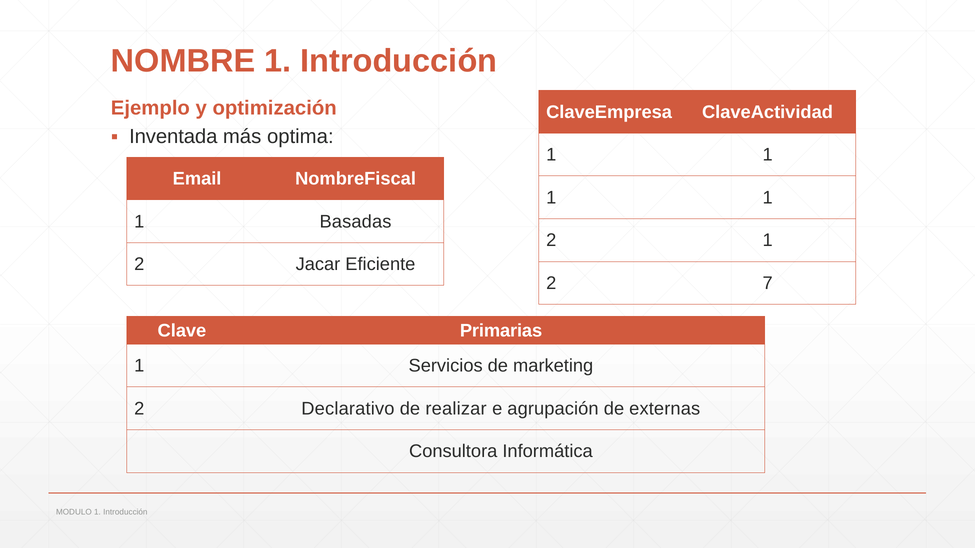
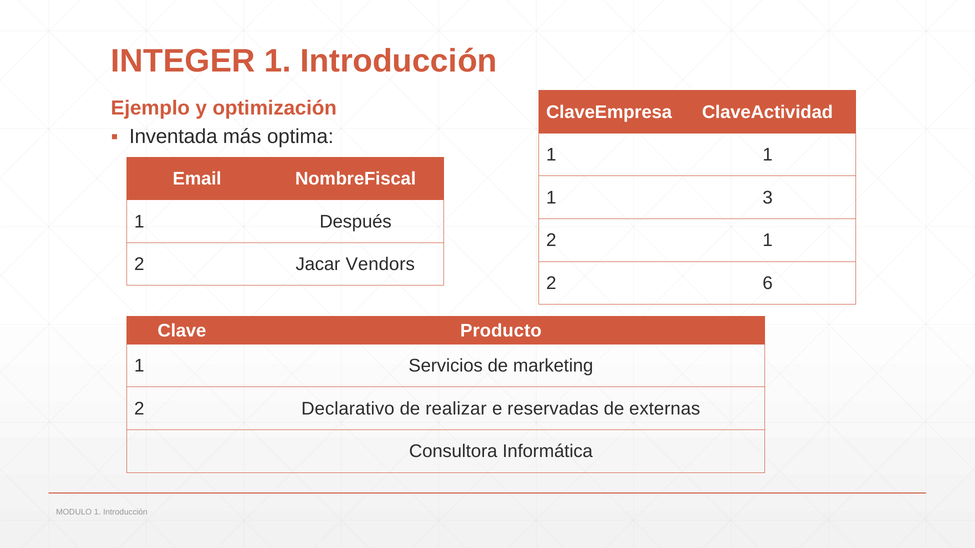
NOMBRE: NOMBRE -> INTEGER
1 at (768, 198): 1 -> 3
Basadas: Basadas -> Después
Eficiente: Eficiente -> Vendors
7: 7 -> 6
Primarias: Primarias -> Producto
agrupación: agrupación -> reservadas
